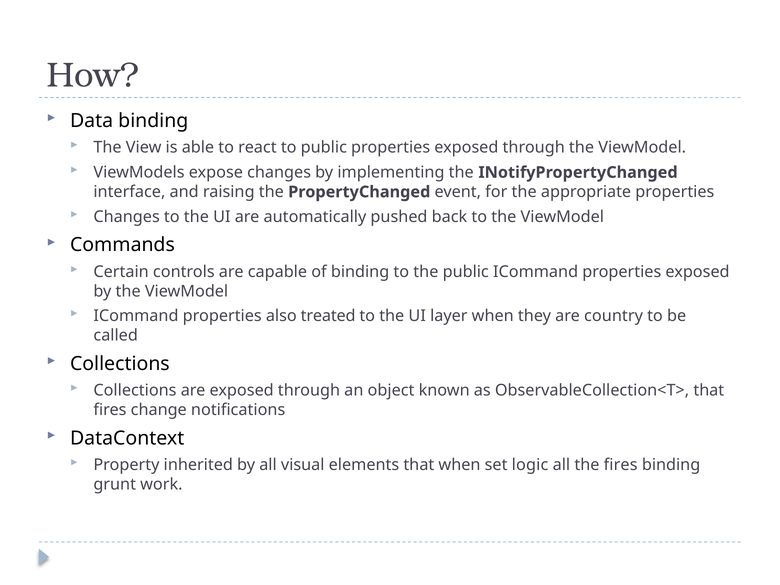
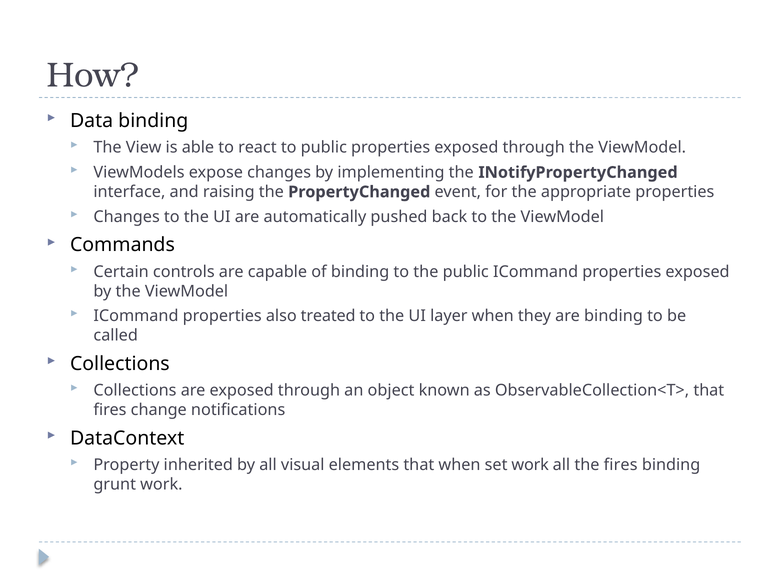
are country: country -> binding
set logic: logic -> work
